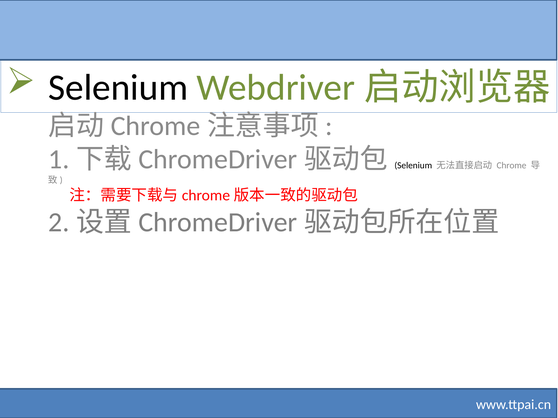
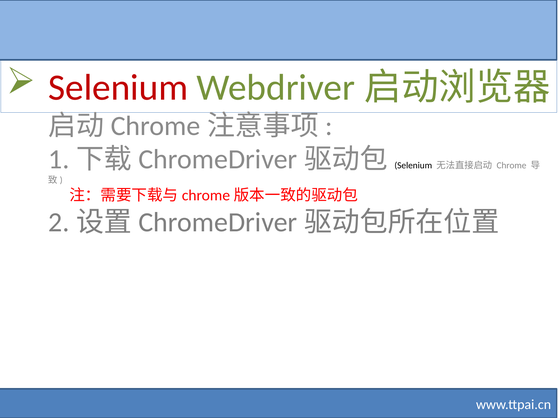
Selenium at (118, 88) colour: black -> red
